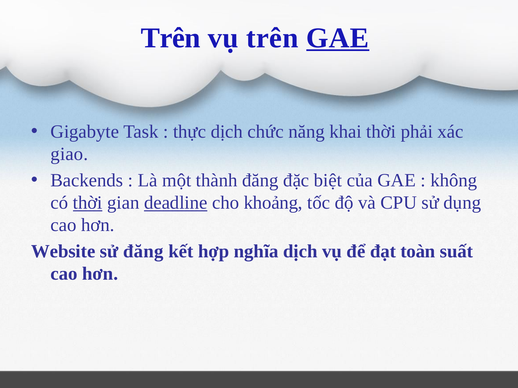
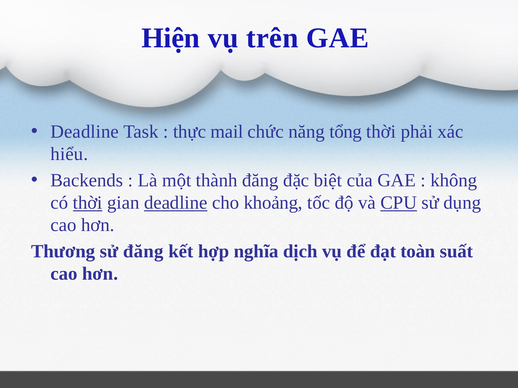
Trên at (171, 38): Trên -> Hiện
GAE at (338, 38) underline: present -> none
Gigabyte at (85, 132): Gigabyte -> Deadline
thực dịch: dịch -> mail
khai: khai -> tổng
giao: giao -> hiểu
CPU underline: none -> present
Website: Website -> Thương
